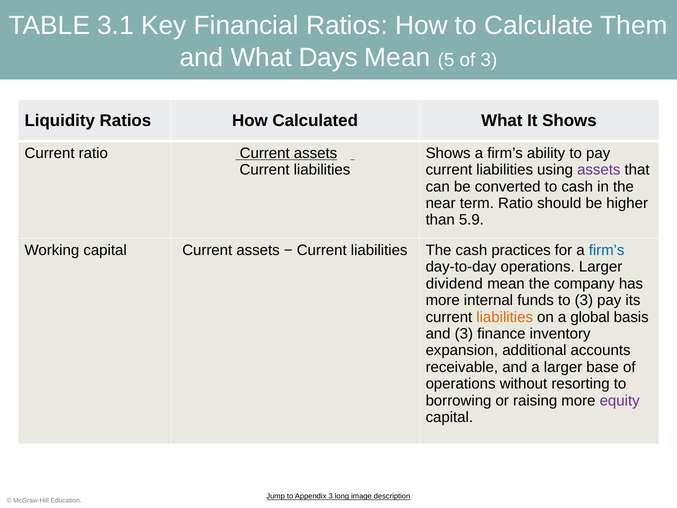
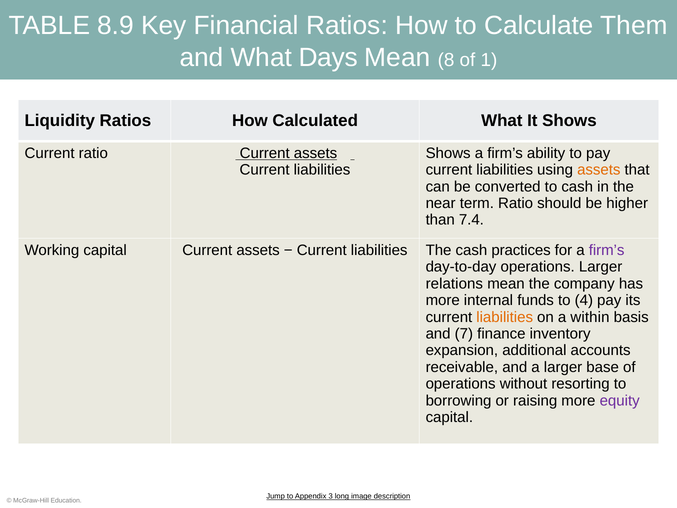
3.1: 3.1 -> 8.9
5: 5 -> 8
of 3: 3 -> 1
assets at (599, 170) colour: purple -> orange
5.9: 5.9 -> 7.4
firm’s at (607, 250) colour: blue -> purple
dividend: dividend -> relations
to 3: 3 -> 4
global: global -> within
and 3: 3 -> 7
